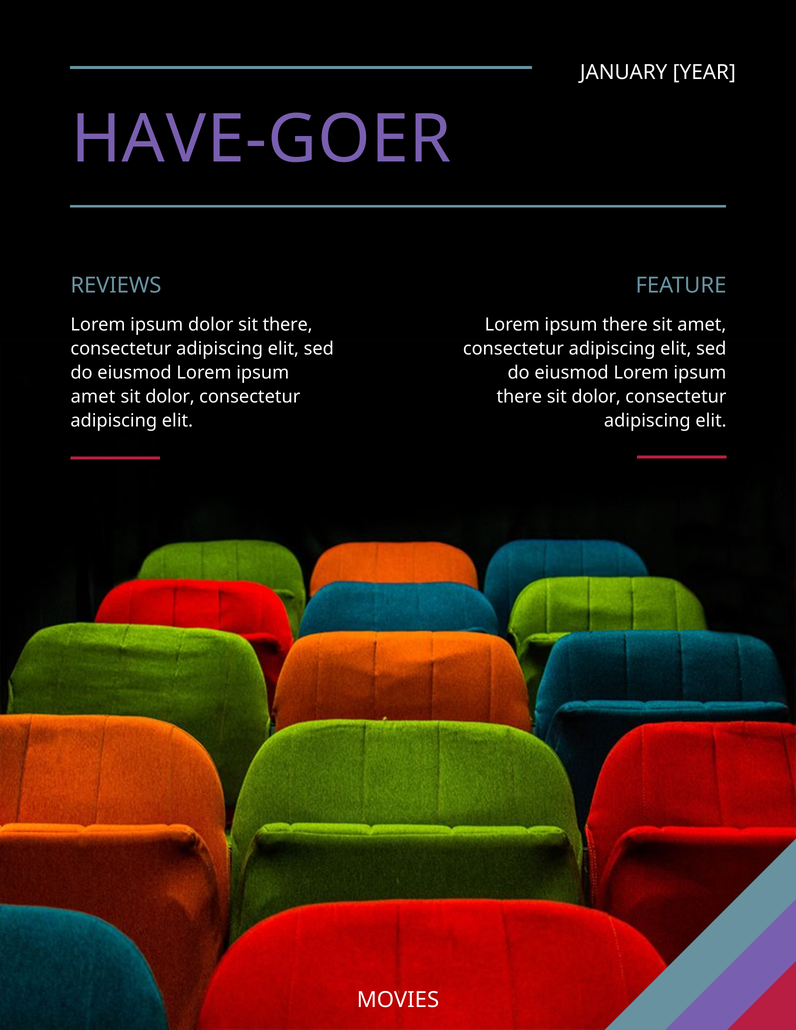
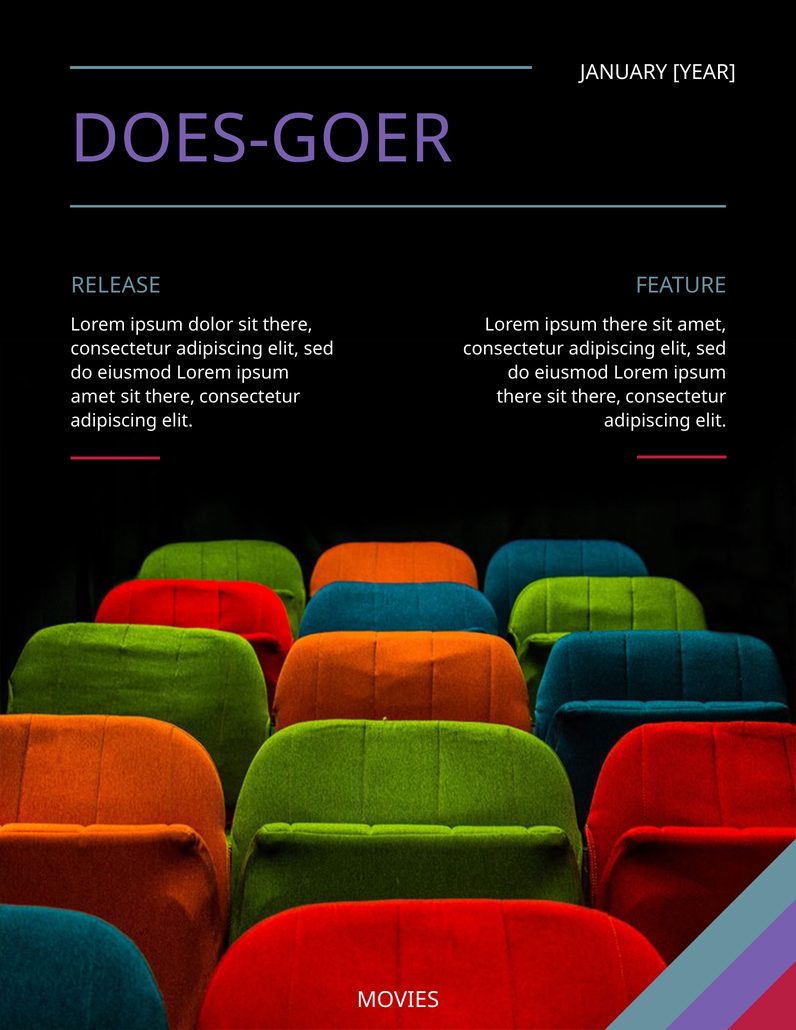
HAVE-GOER: HAVE-GOER -> DOES-GOER
REVIEWS: REVIEWS -> RELEASE
dolor at (170, 397): dolor -> there
dolor at (596, 397): dolor -> there
